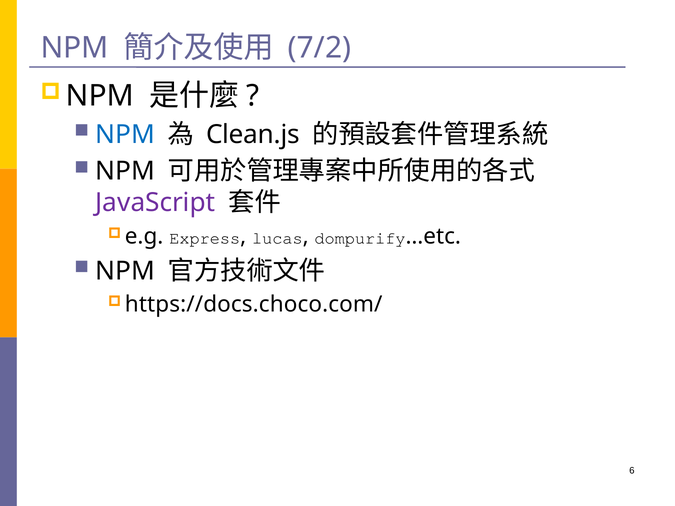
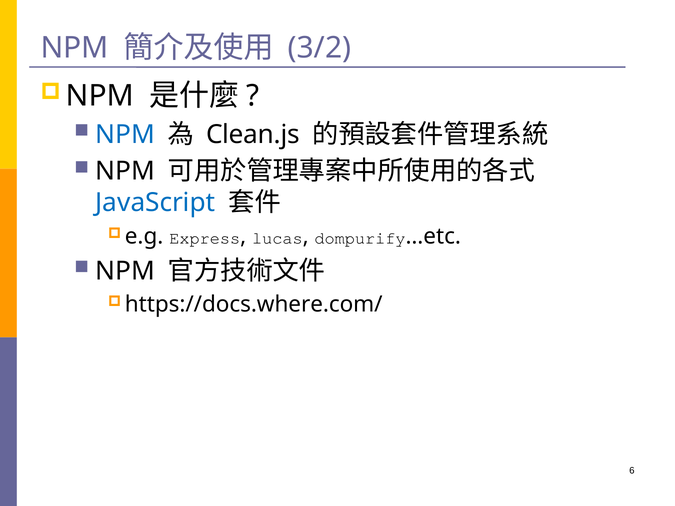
7/2: 7/2 -> 3/2
JavaScript colour: purple -> blue
https://docs.choco.com/: https://docs.choco.com/ -> https://docs.where.com/
